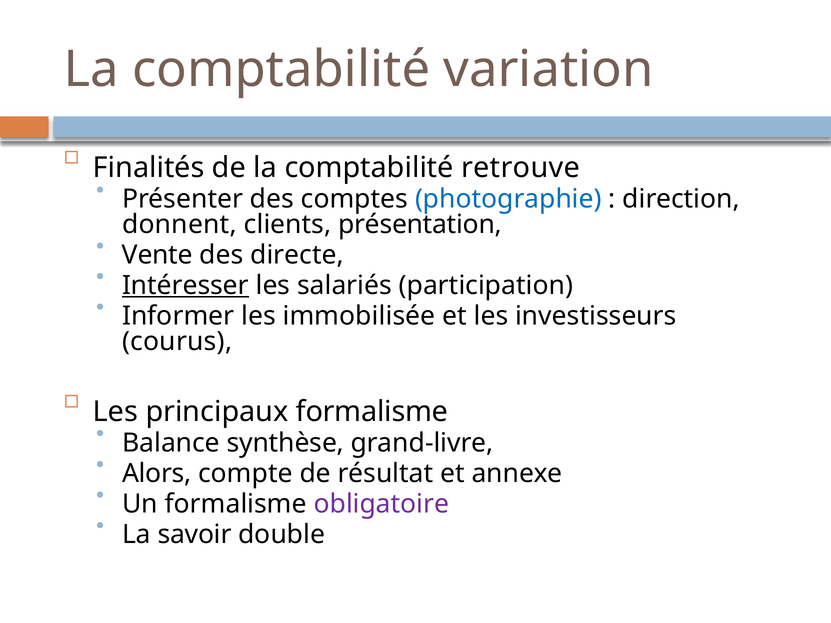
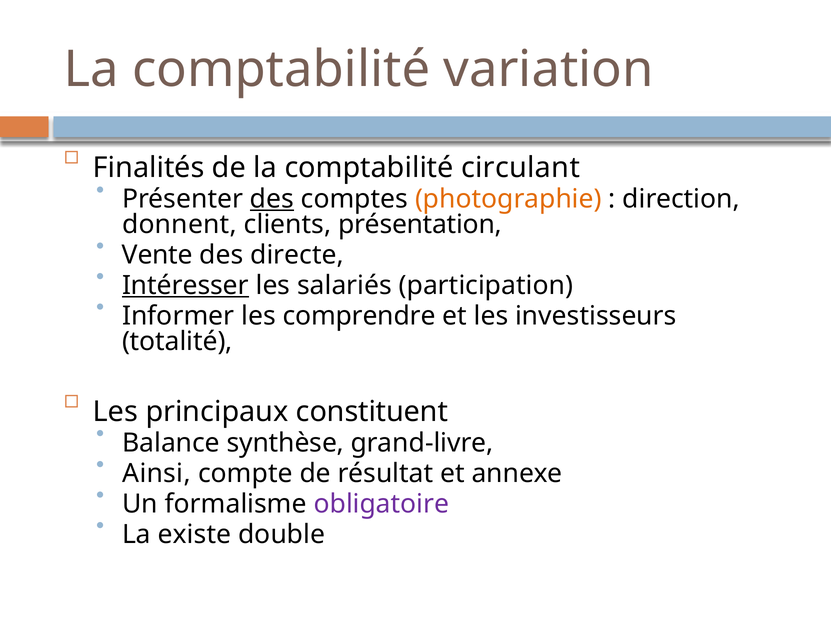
retrouve: retrouve -> circulant
des at (272, 199) underline: none -> present
photographie colour: blue -> orange
immobilisée: immobilisée -> comprendre
courus: courus -> totalité
principaux formalisme: formalisme -> constituent
Alors: Alors -> Ainsi
savoir: savoir -> existe
